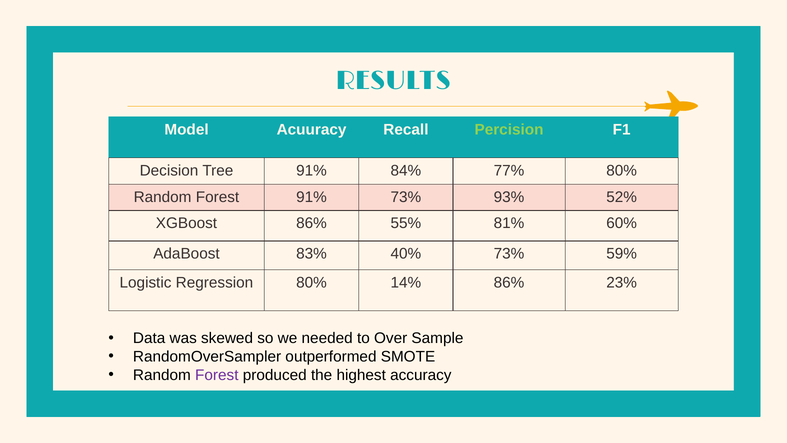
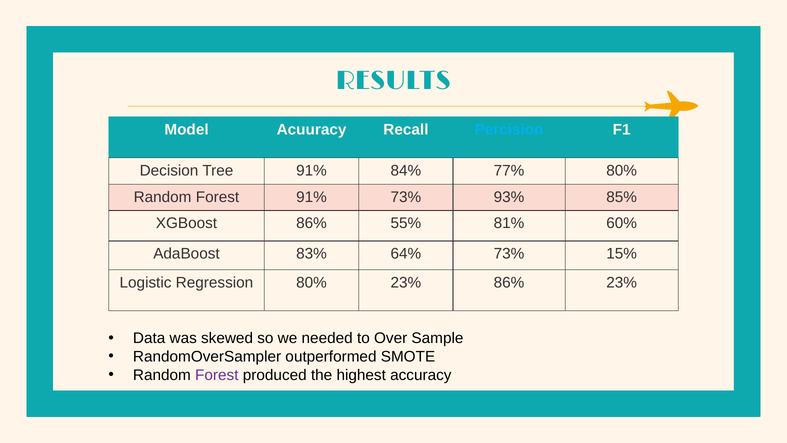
Percision colour: light green -> light blue
52%: 52% -> 85%
40%: 40% -> 64%
59%: 59% -> 15%
80% 14%: 14% -> 23%
